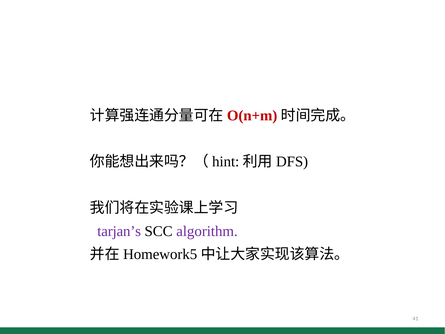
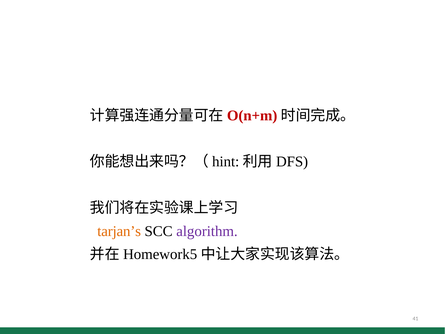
tarjan’s colour: purple -> orange
